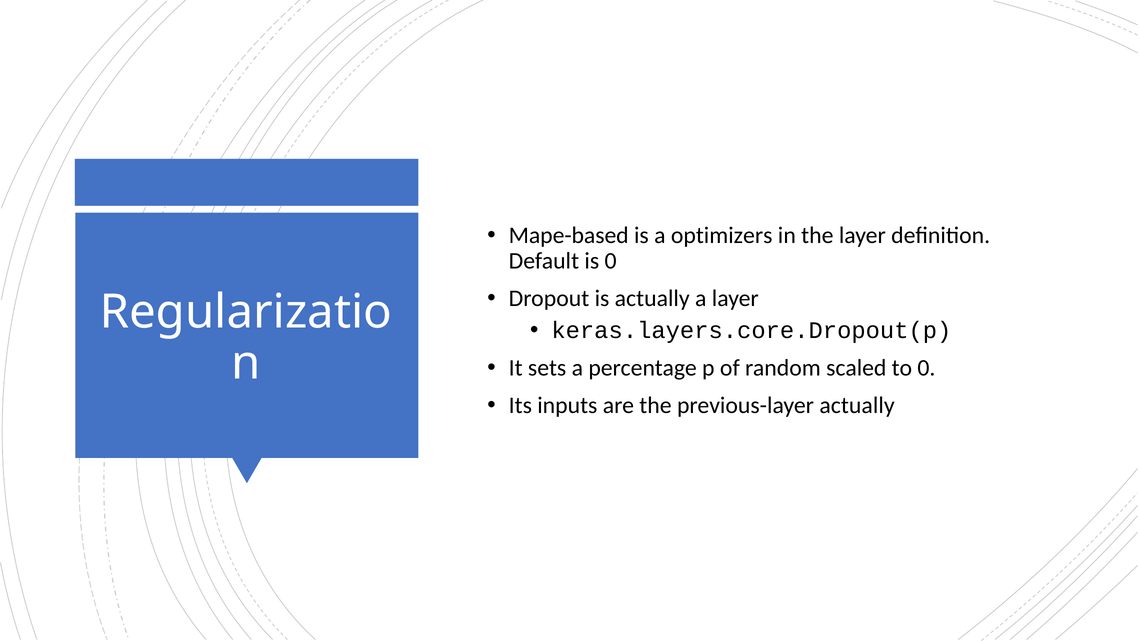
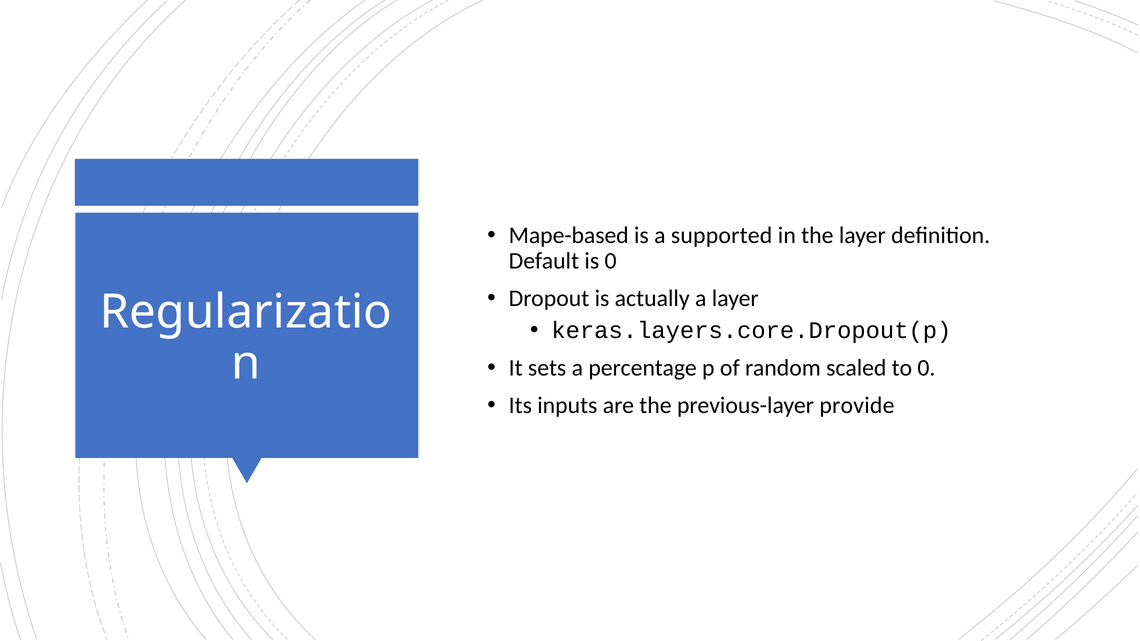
optimizers: optimizers -> supported
previous-layer actually: actually -> provide
